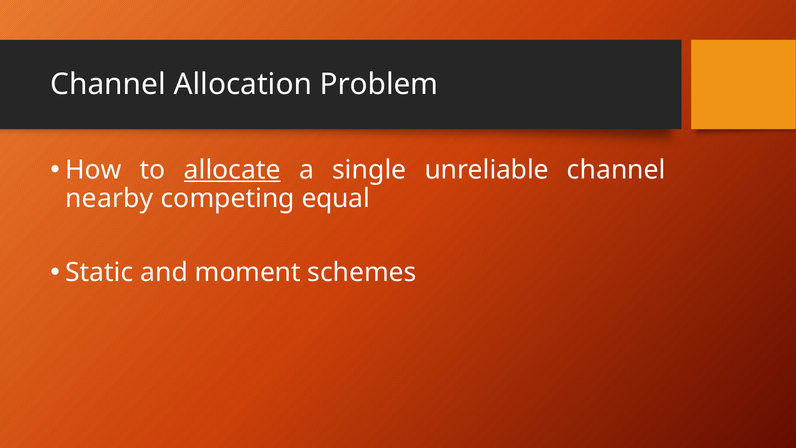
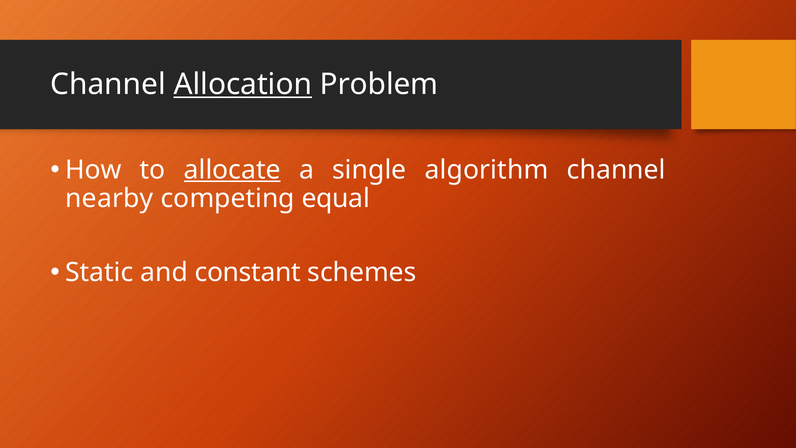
Allocation underline: none -> present
unreliable: unreliable -> algorithm
moment: moment -> constant
